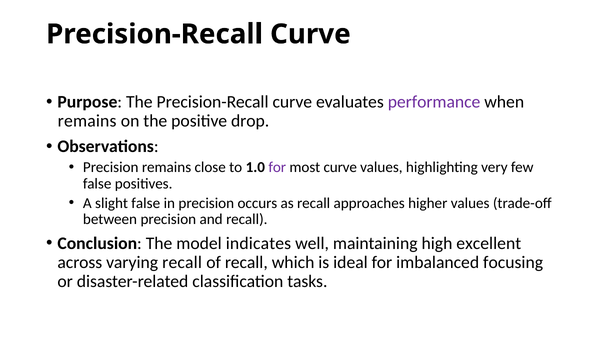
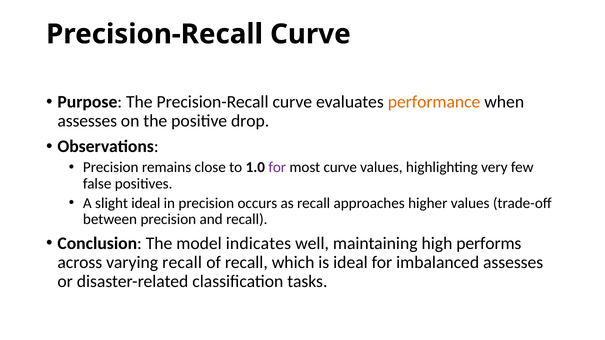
performance colour: purple -> orange
remains at (87, 121): remains -> assesses
slight false: false -> ideal
excellent: excellent -> performs
imbalanced focusing: focusing -> assesses
